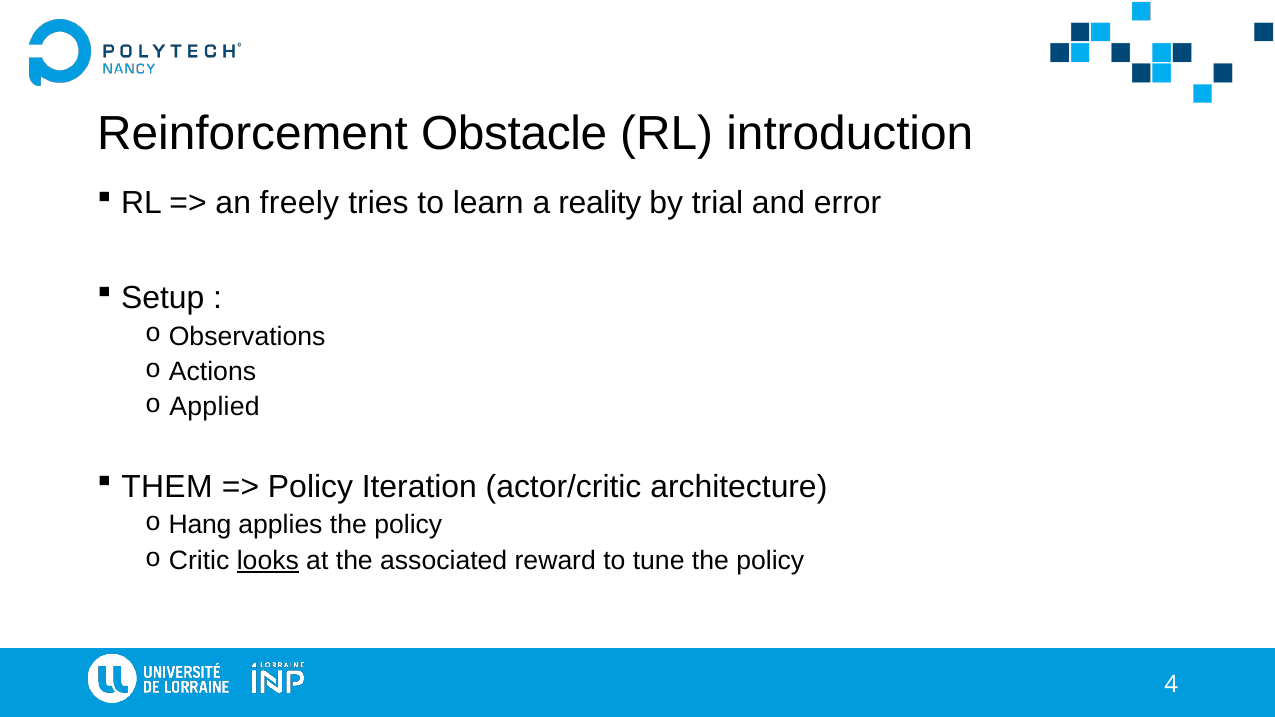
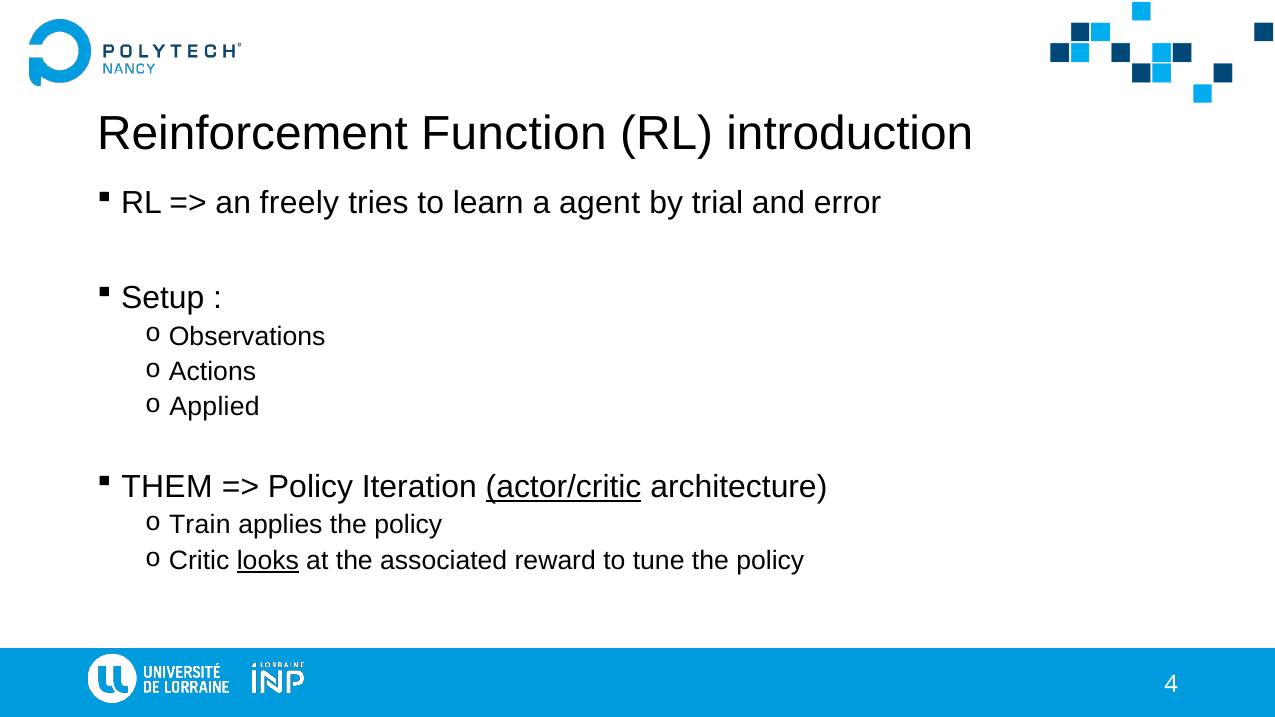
Obstacle: Obstacle -> Function
reality: reality -> agent
actor/critic underline: none -> present
Hang: Hang -> Train
